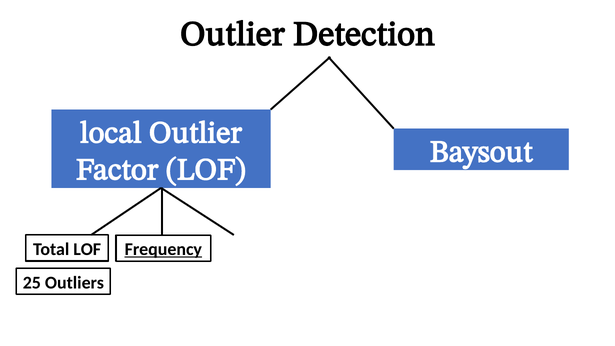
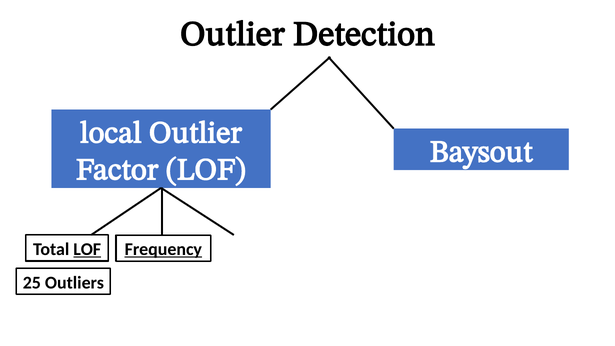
LOF at (87, 249) underline: none -> present
